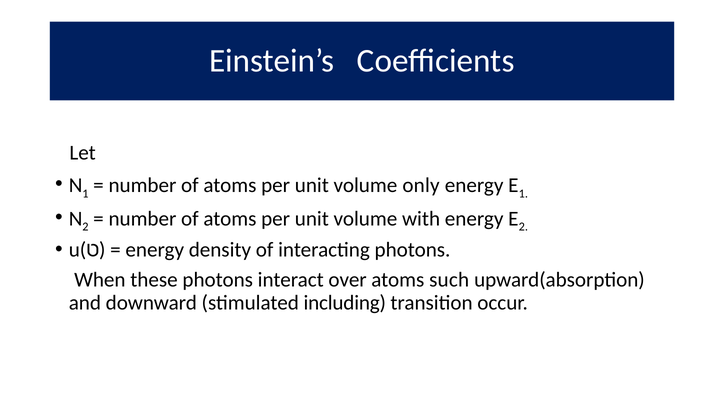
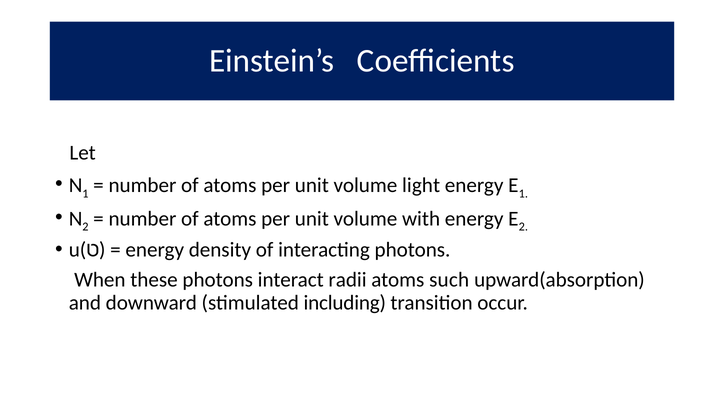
only: only -> light
over: over -> radii
